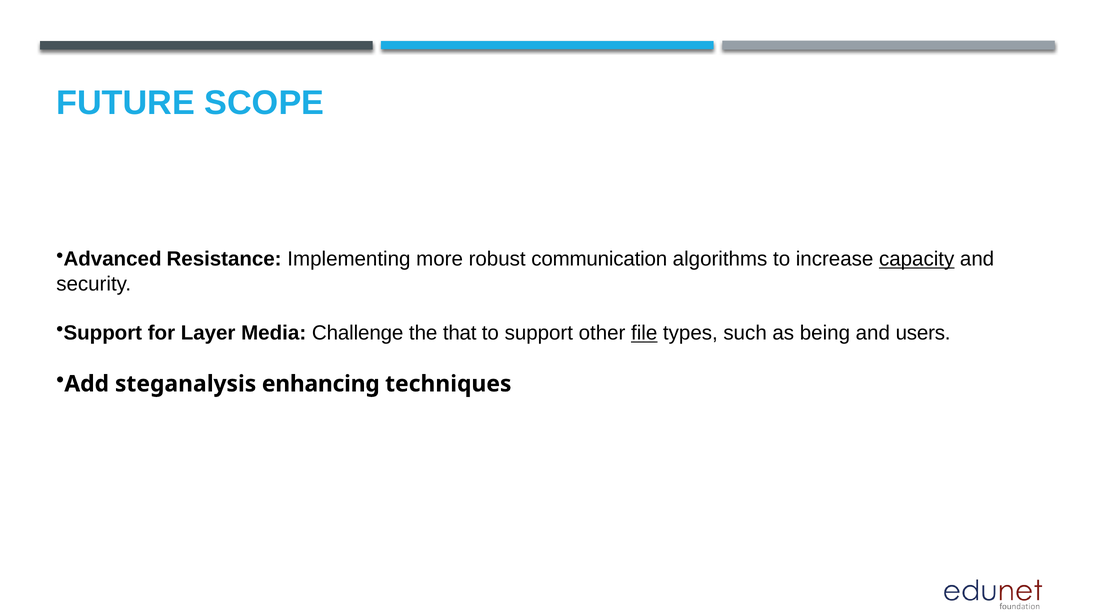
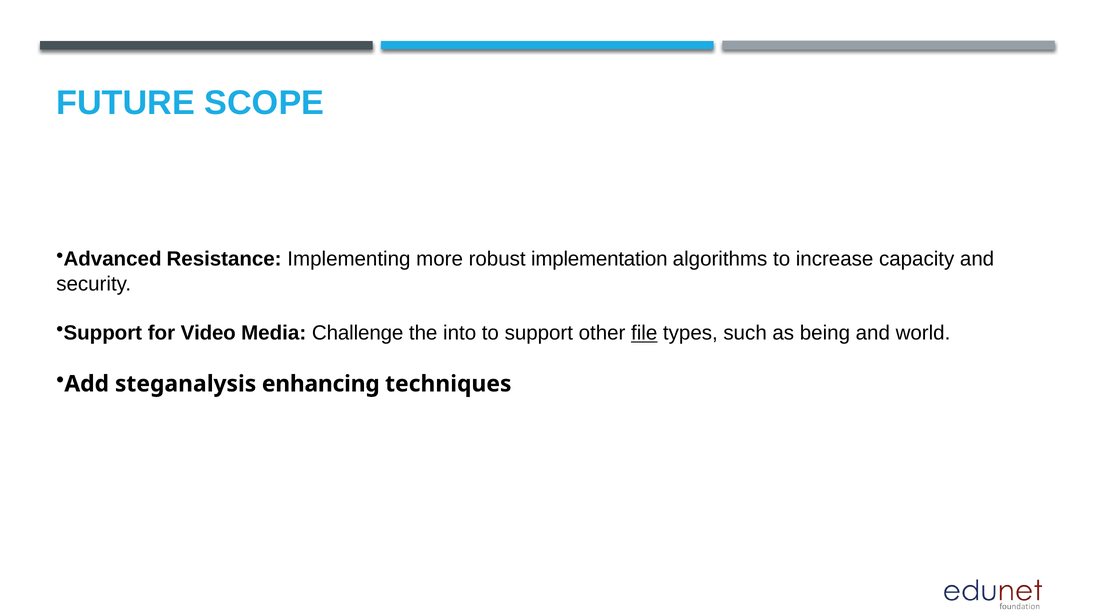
communication: communication -> implementation
capacity underline: present -> none
Layer: Layer -> Video
that: that -> into
users: users -> world
